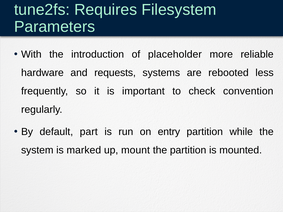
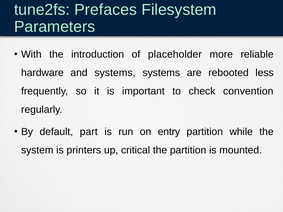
Requires: Requires -> Prefaces
and requests: requests -> systems
marked: marked -> printers
mount: mount -> critical
